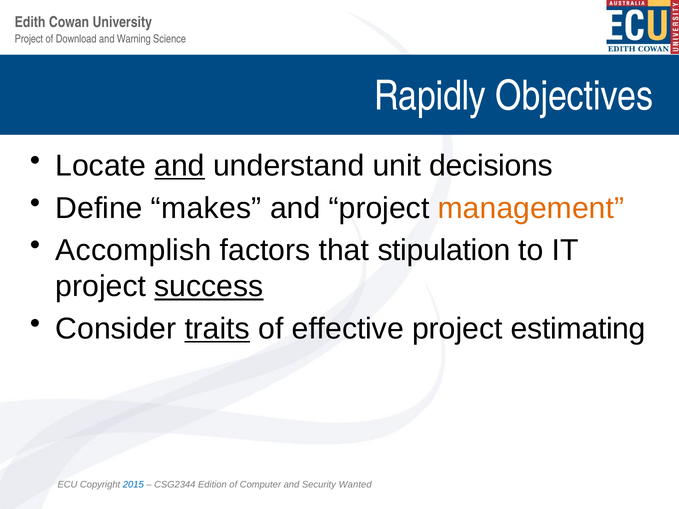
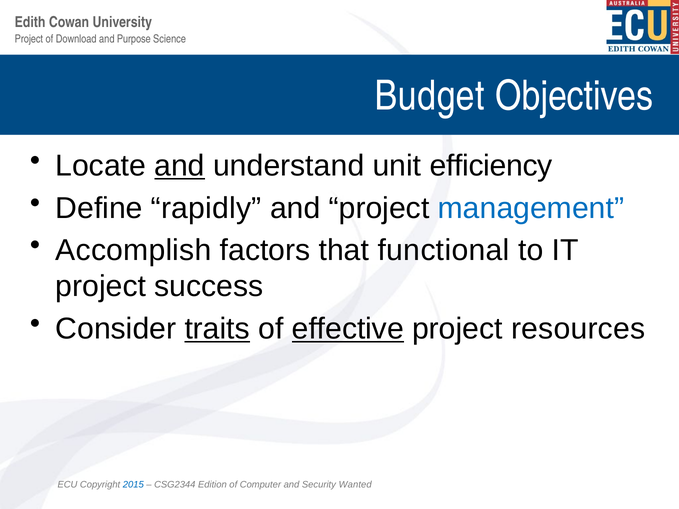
Warning: Warning -> Purpose
Rapidly: Rapidly -> Budget
decisions: decisions -> efficiency
makes: makes -> rapidly
management colour: orange -> blue
stipulation: stipulation -> functional
success underline: present -> none
effective underline: none -> present
estimating: estimating -> resources
